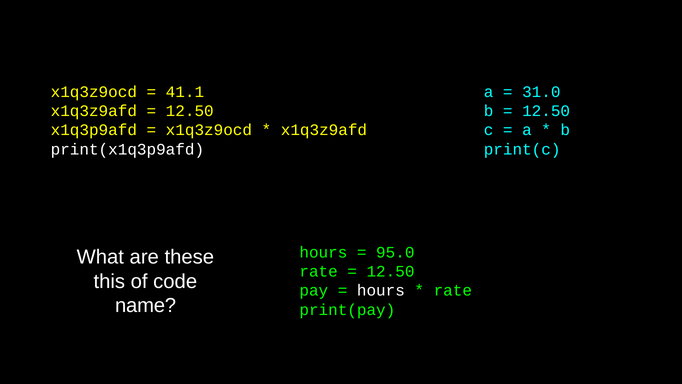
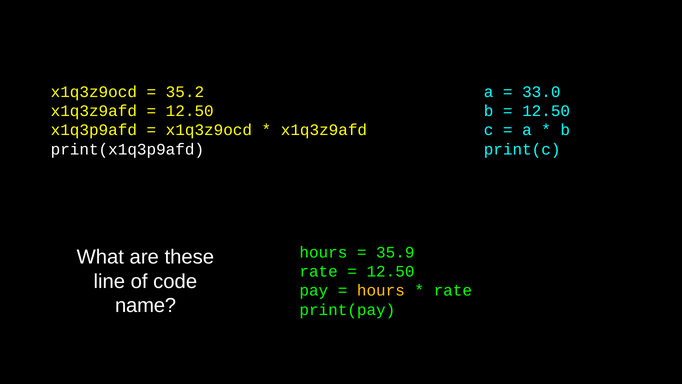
41.1: 41.1 -> 35.2
31.0: 31.0 -> 33.0
95.0: 95.0 -> 35.9
this: this -> line
hours at (381, 290) colour: white -> yellow
